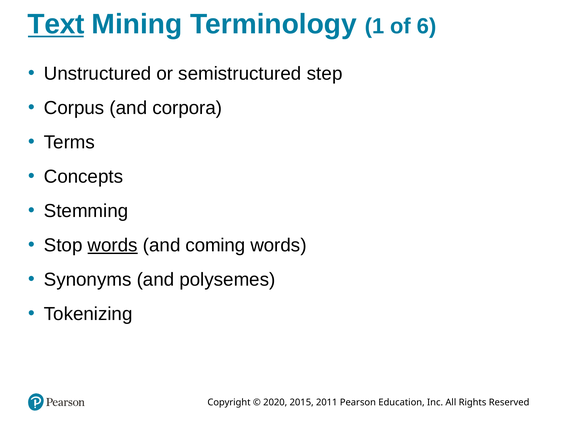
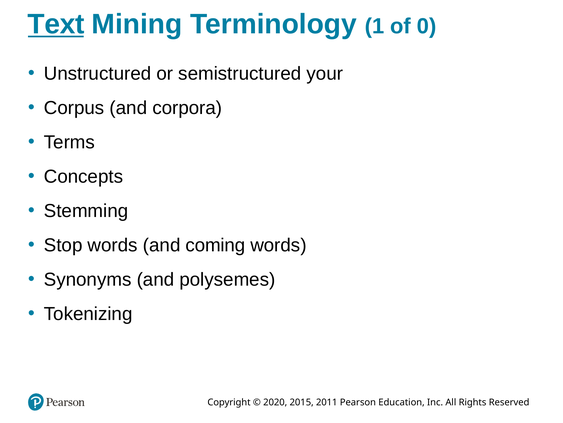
6: 6 -> 0
step: step -> your
words at (113, 245) underline: present -> none
